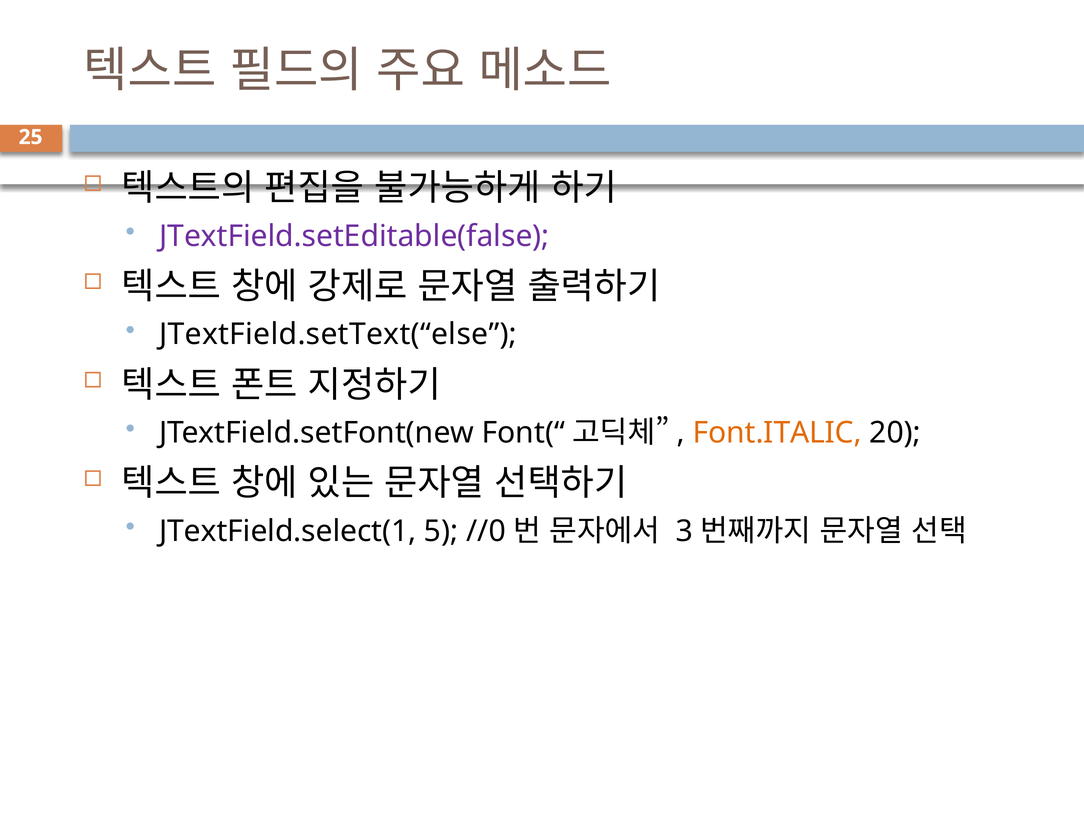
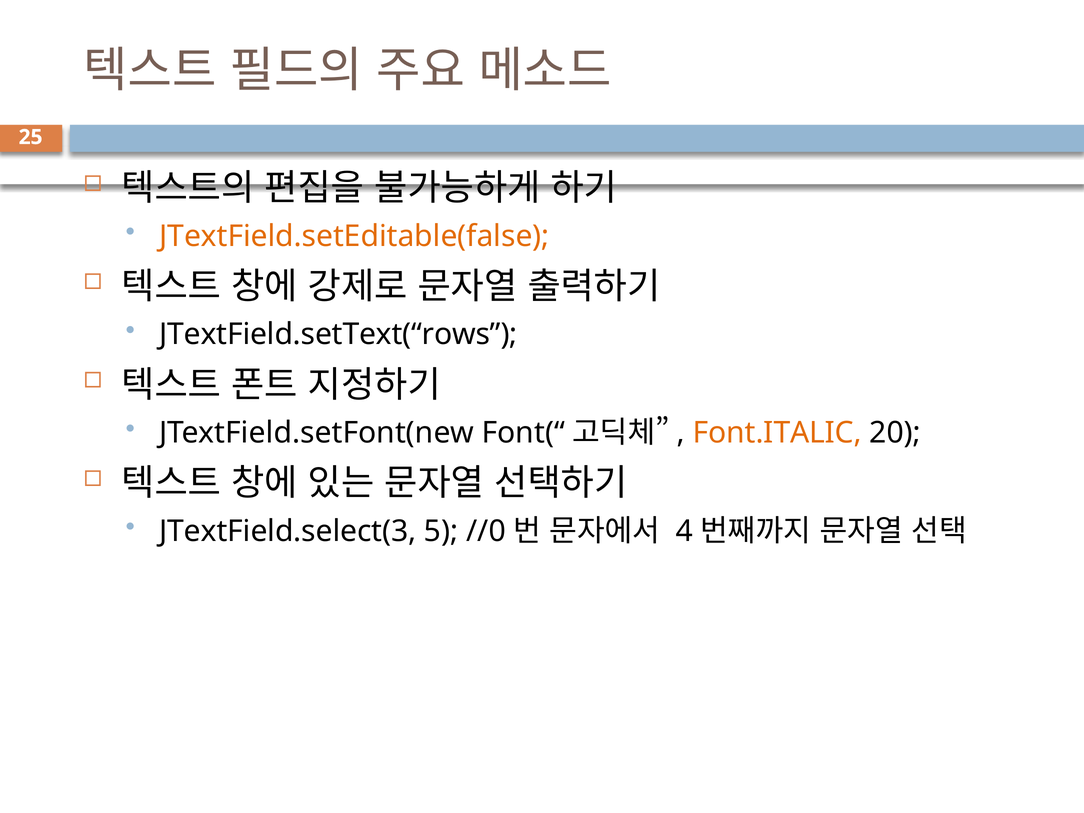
JTextField.setEditable(false colour: purple -> orange
JTextField.setText(“else: JTextField.setText(“else -> JTextField.setText(“rows
JTextField.select(1: JTextField.select(1 -> JTextField.select(3
3: 3 -> 4
